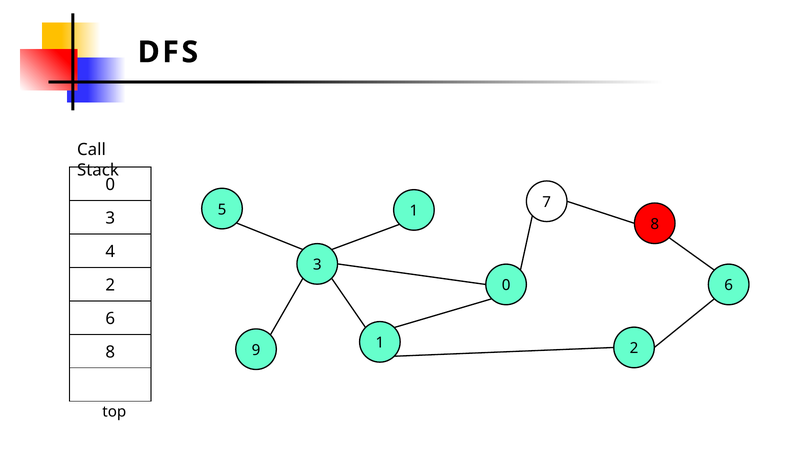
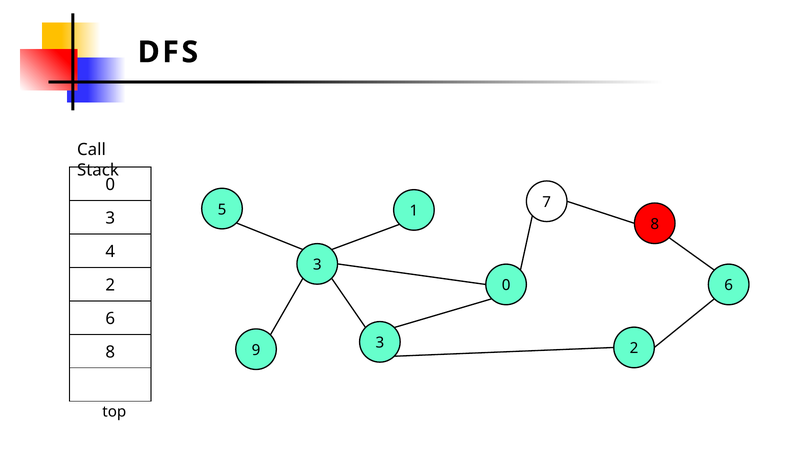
9 1: 1 -> 3
